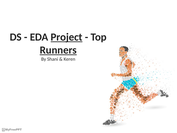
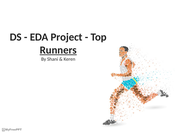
Project underline: present -> none
